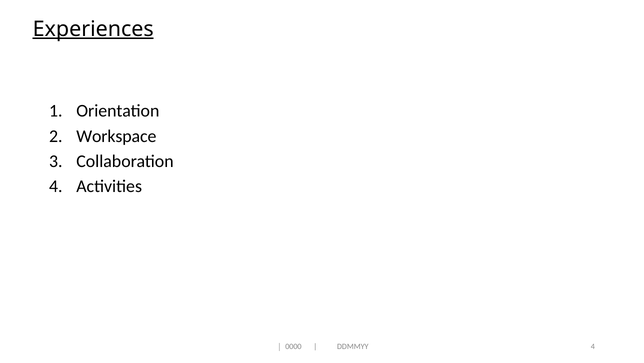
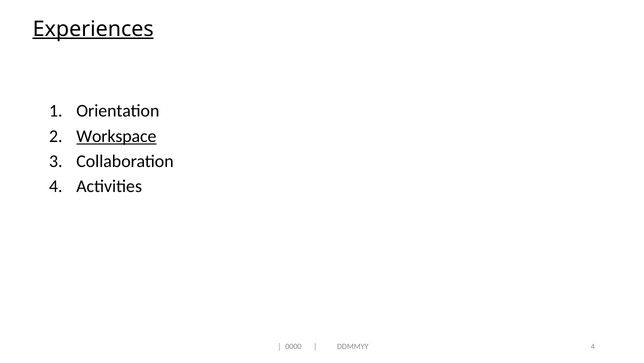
Workspace underline: none -> present
